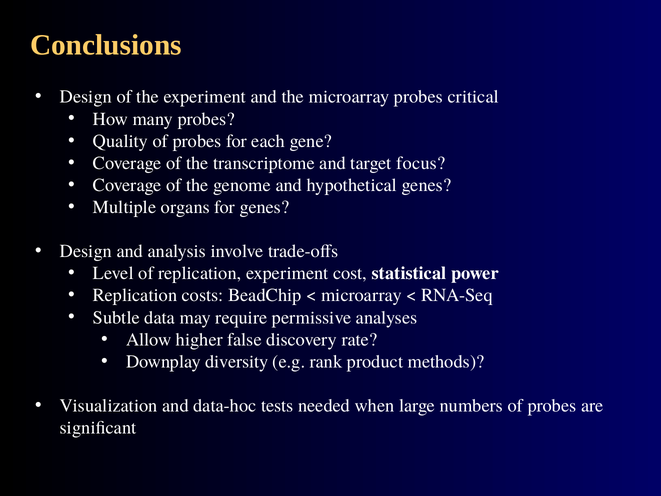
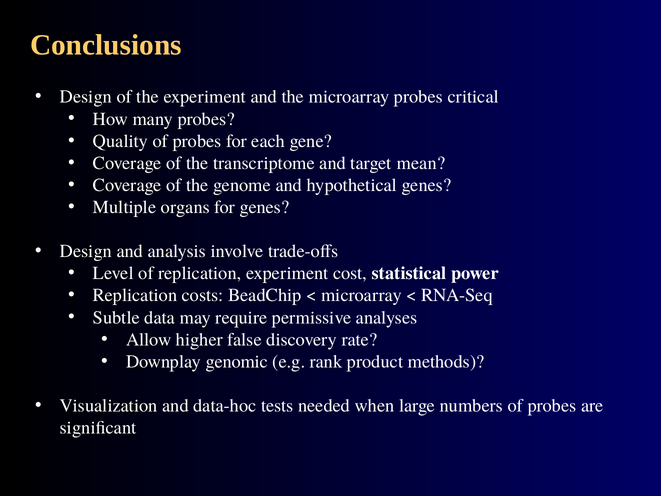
focus: focus -> mean
diversity: diversity -> genomic
